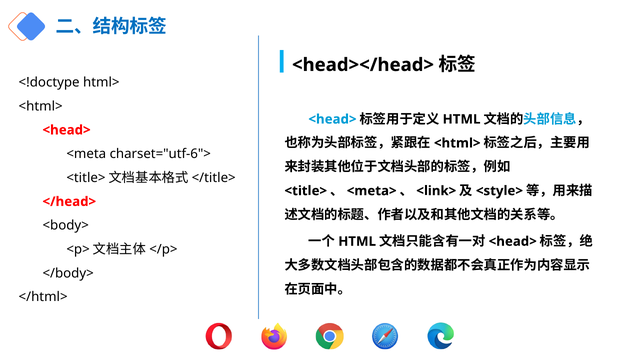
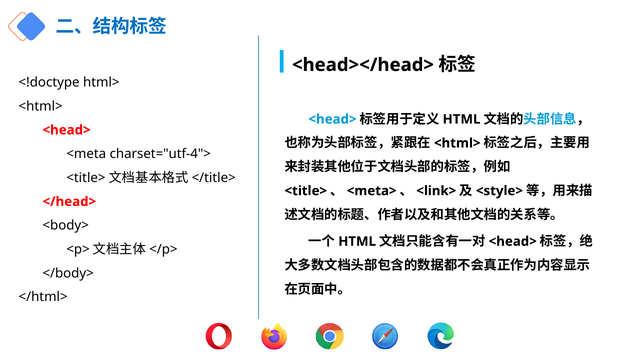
charset="utf-6">: charset="utf-6"> -> charset="utf-4">
